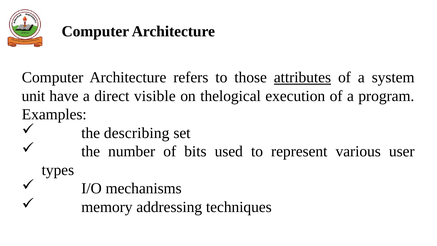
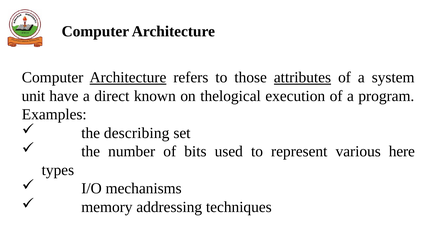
Architecture at (128, 77) underline: none -> present
visible: visible -> known
user: user -> here
